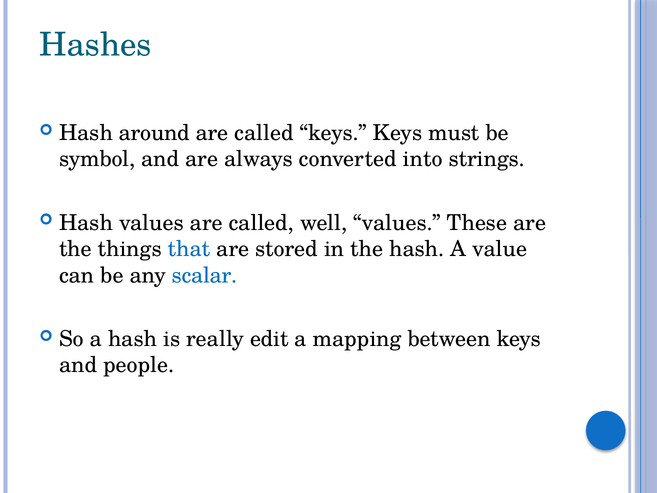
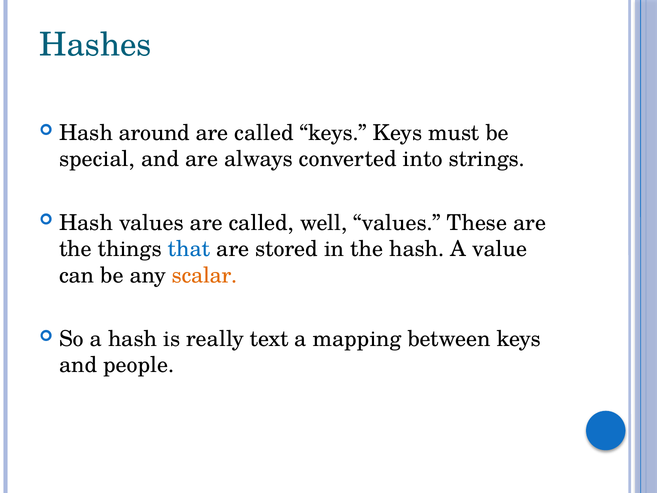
symbol: symbol -> special
scalar colour: blue -> orange
edit: edit -> text
